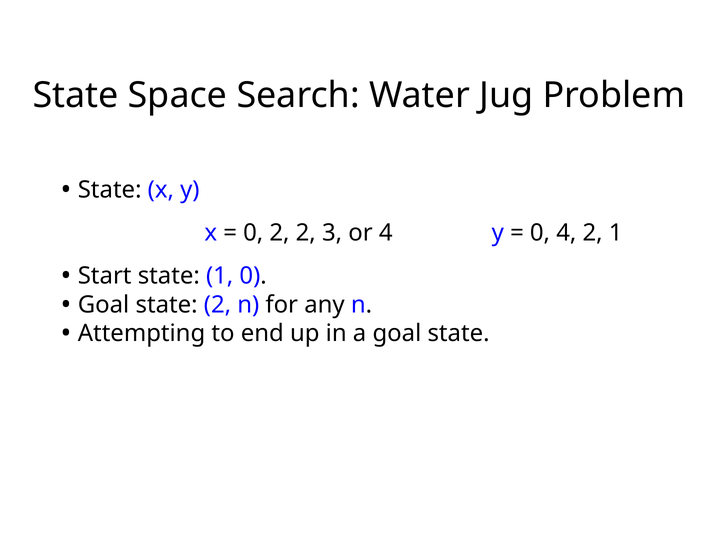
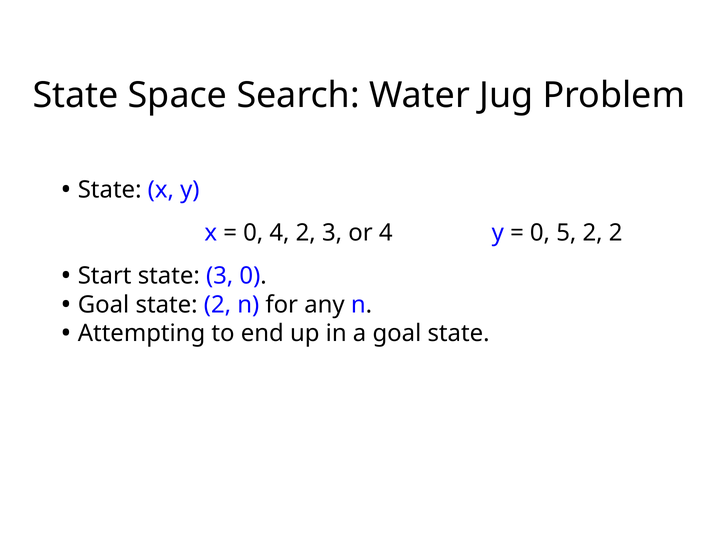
0 2: 2 -> 4
0 4: 4 -> 5
2 1: 1 -> 2
state 1: 1 -> 3
